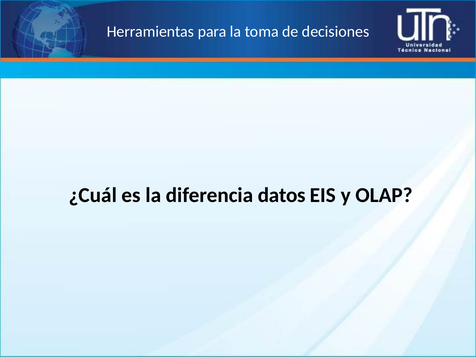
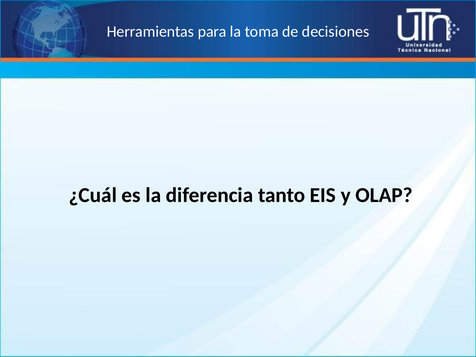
datos: datos -> tanto
